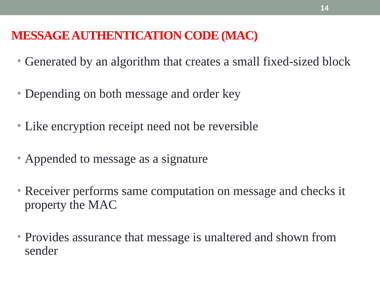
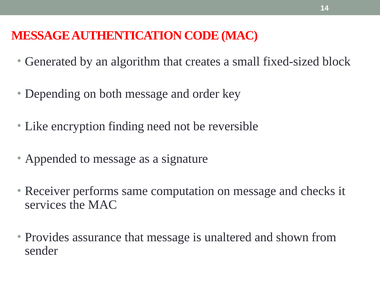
receipt: receipt -> finding
property: property -> services
